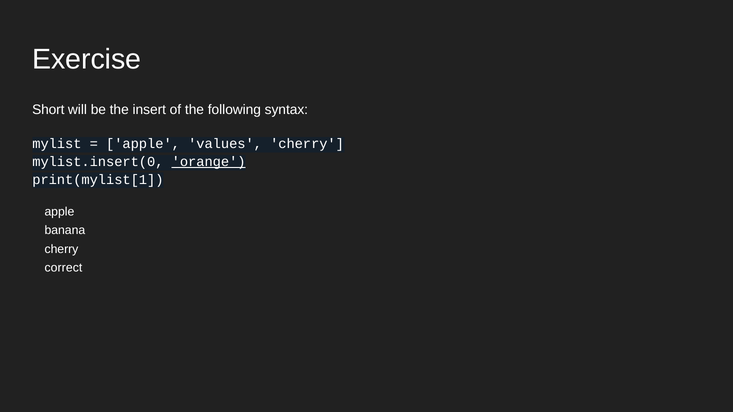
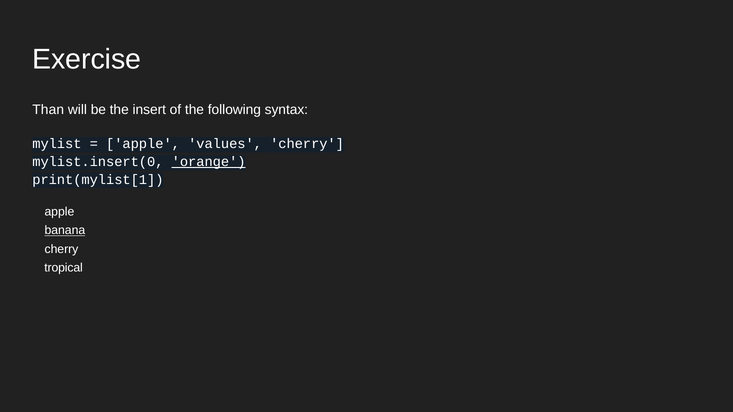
Short: Short -> Than
banana underline: none -> present
correct: correct -> tropical
